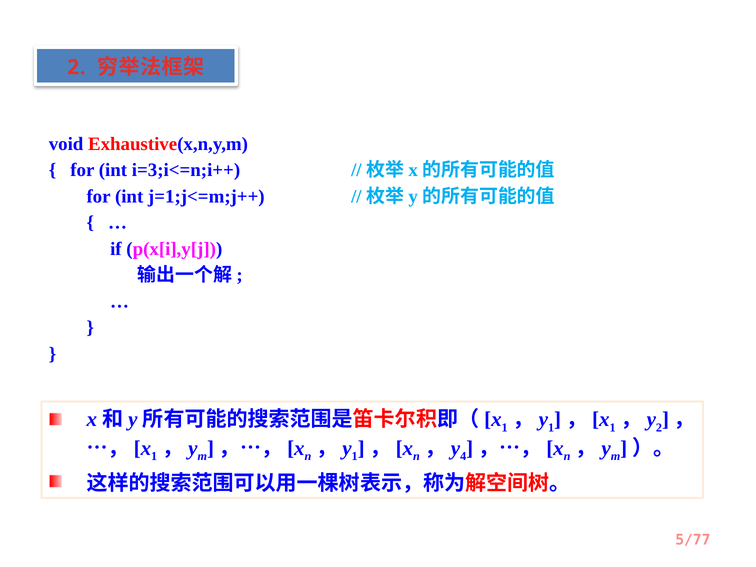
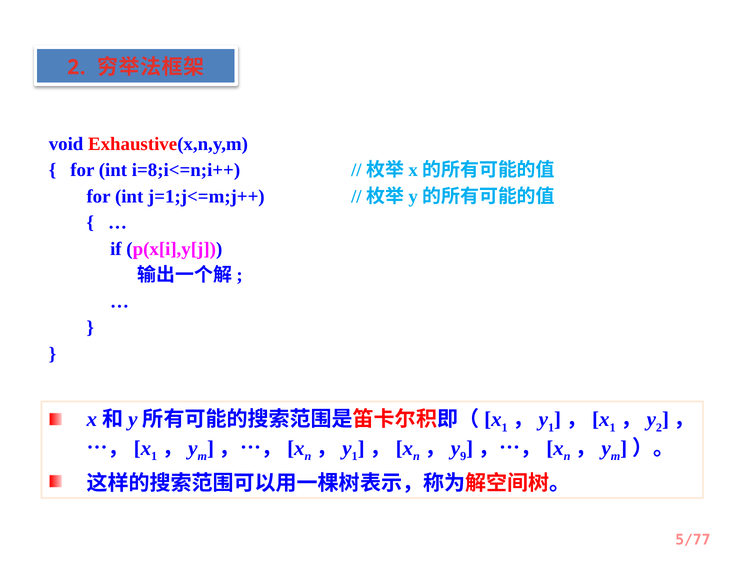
i=3;i<=n;i++: i=3;i<=n;i++ -> i=8;i<=n;i++
4: 4 -> 9
